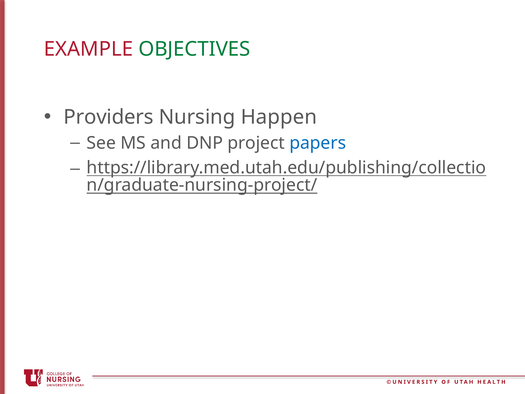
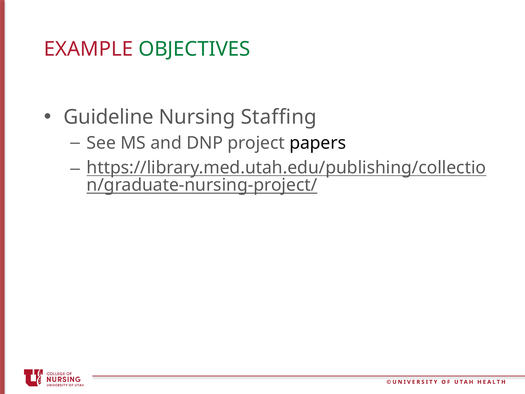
Providers: Providers -> Guideline
Happen: Happen -> Staffing
papers colour: blue -> black
